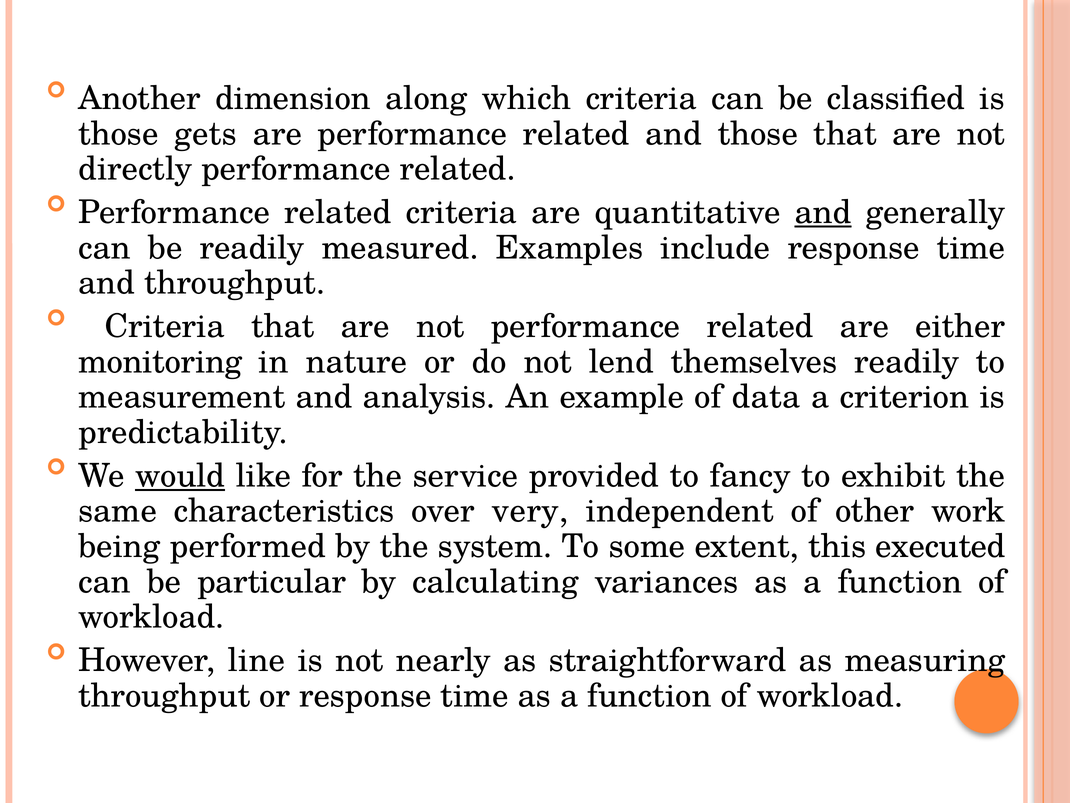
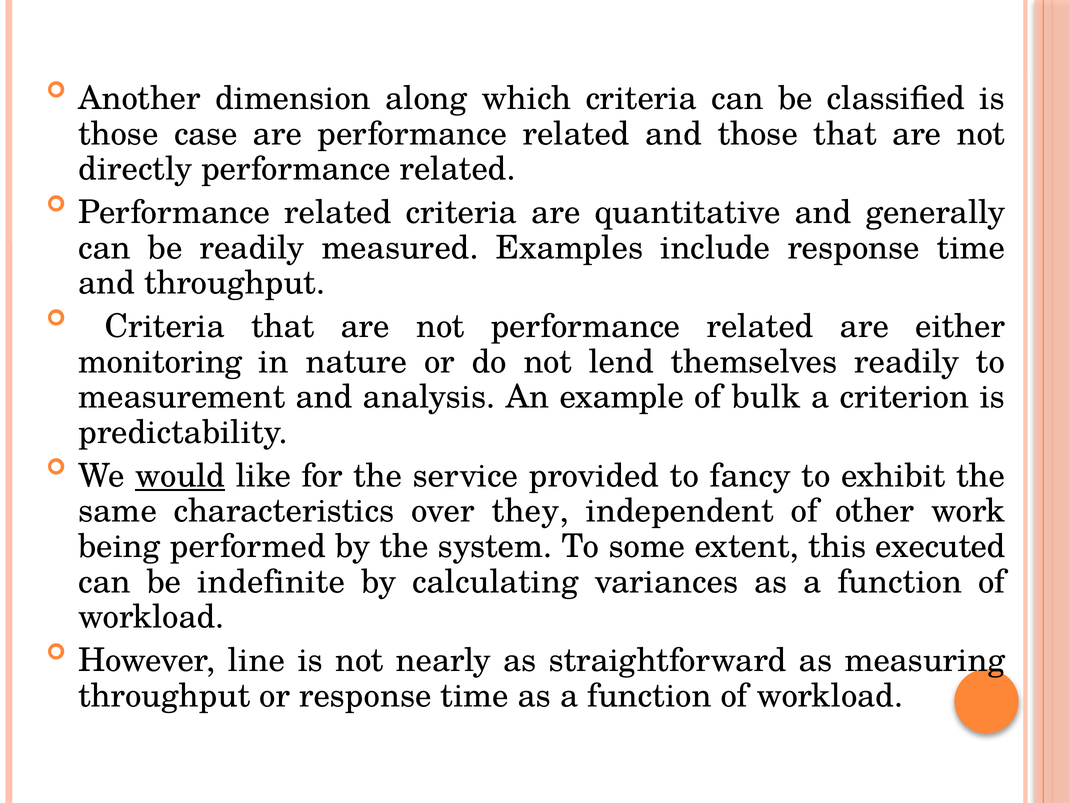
gets: gets -> case
and at (823, 212) underline: present -> none
data: data -> bulk
very: very -> they
particular: particular -> indefinite
